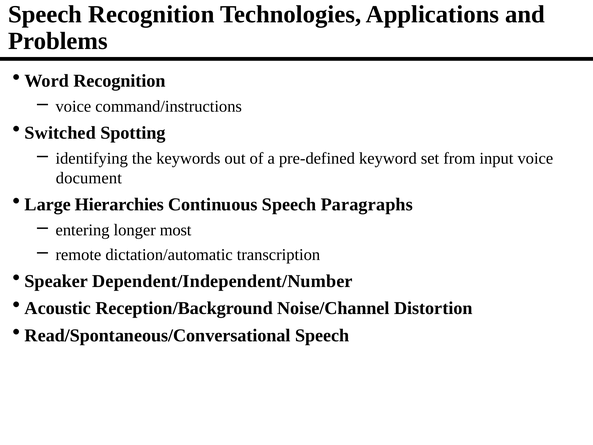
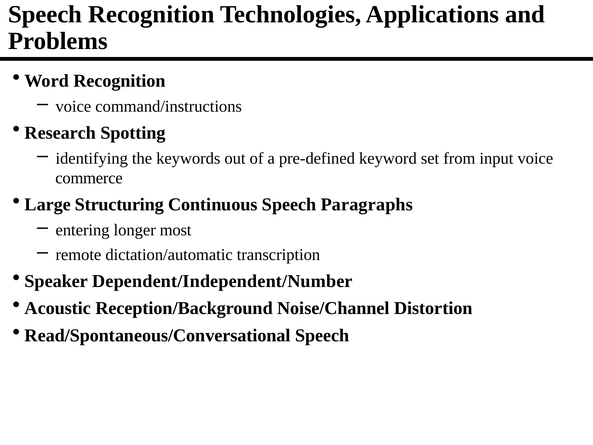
Switched: Switched -> Research
document: document -> commerce
Hierarchies: Hierarchies -> Structuring
